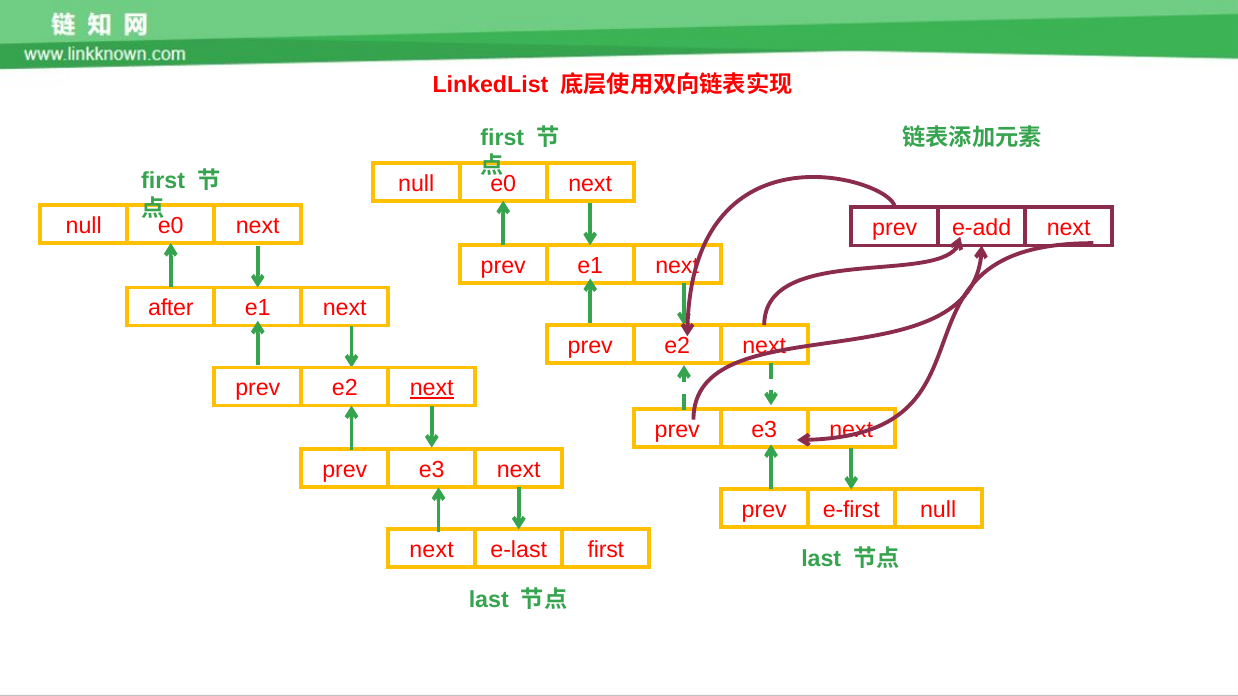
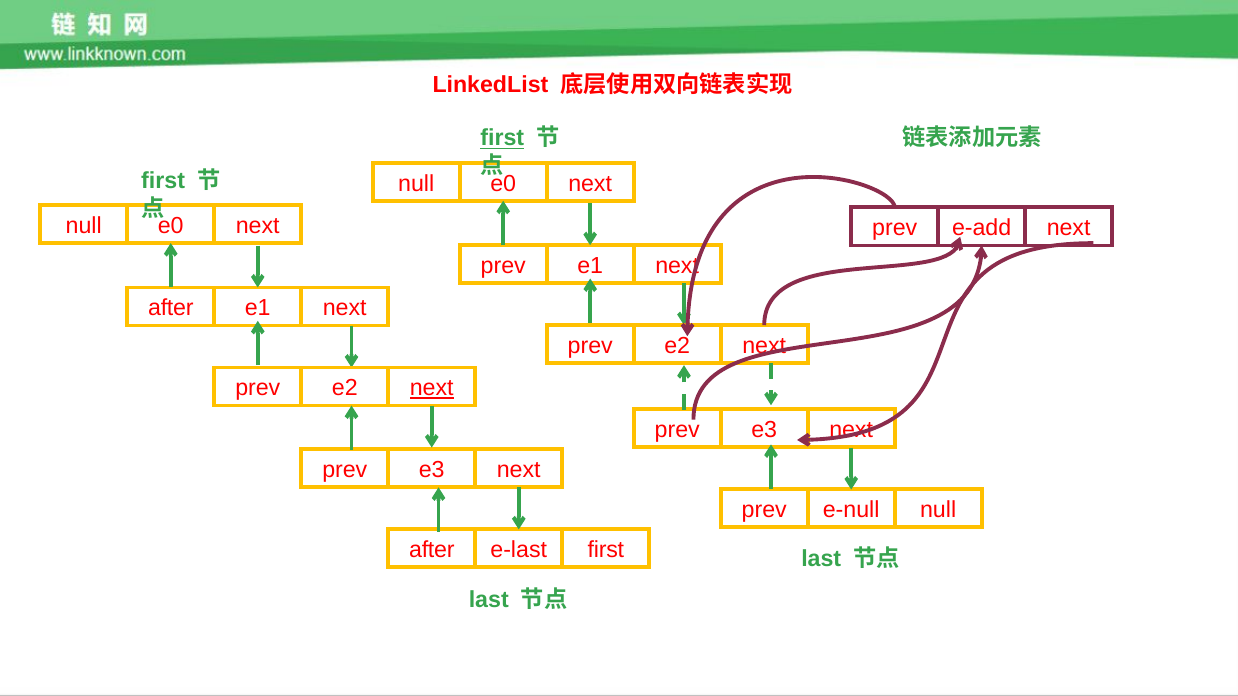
first at (502, 138) underline: none -> present
e-first: e-first -> e-null
next at (432, 550): next -> after
